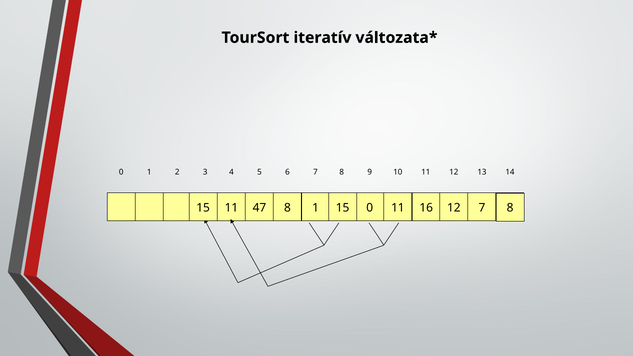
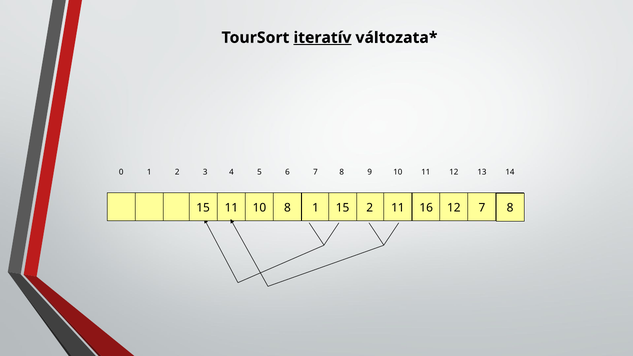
iteratív underline: none -> present
11 47: 47 -> 10
0 at (370, 208): 0 -> 2
